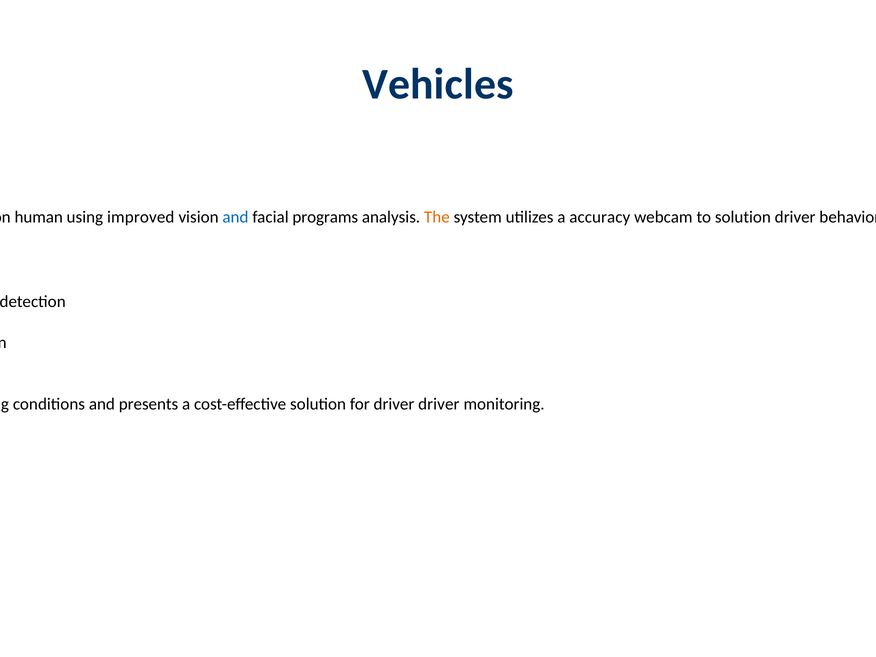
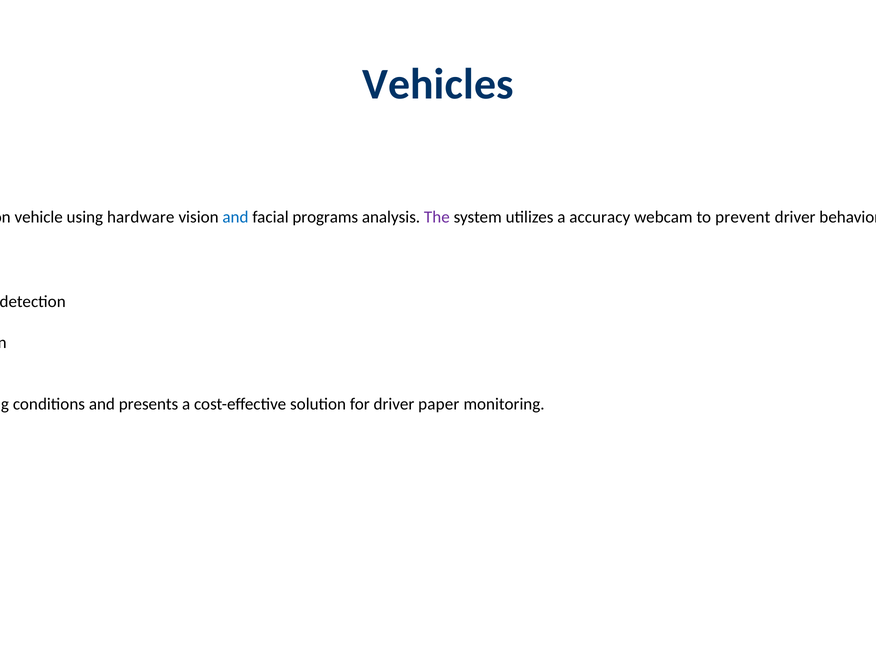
human: human -> vehicle
using improved: improved -> hardware
The at (437, 217) colour: orange -> purple
to solution: solution -> prevent
driver driver: driver -> paper
